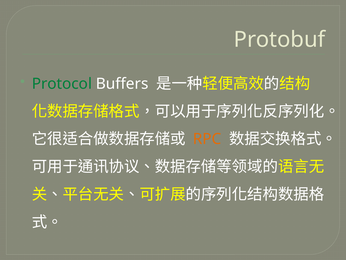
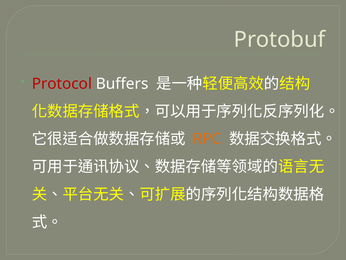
Protocol colour: green -> red
